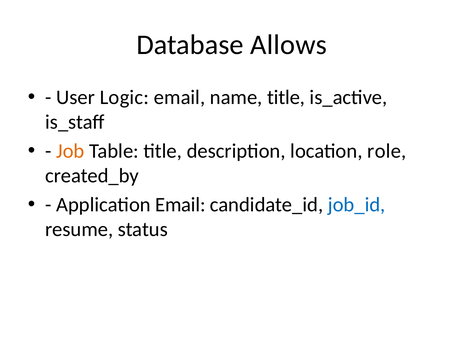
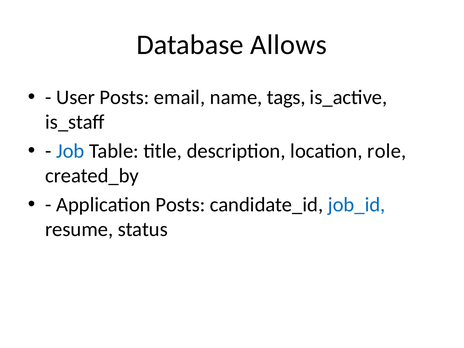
User Logic: Logic -> Posts
name title: title -> tags
Job colour: orange -> blue
Application Email: Email -> Posts
